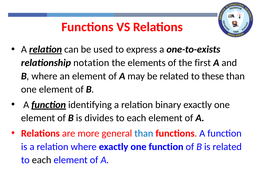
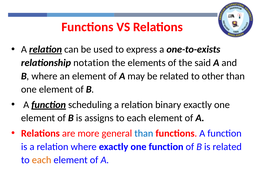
first: first -> said
these: these -> other
identifying: identifying -> scheduling
divides: divides -> assigns
each at (42, 160) colour: black -> orange
